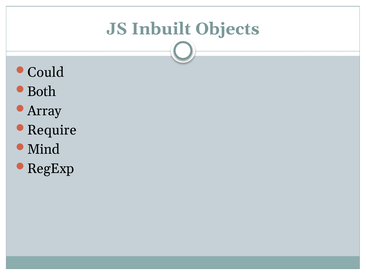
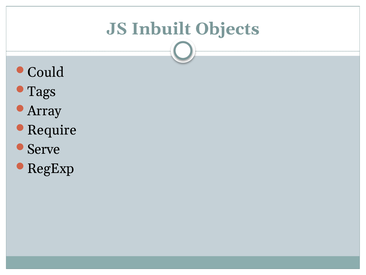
Both: Both -> Tags
Mind: Mind -> Serve
